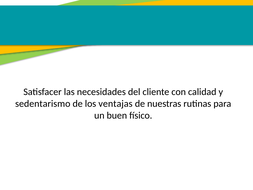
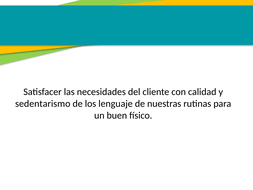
ventajas: ventajas -> lenguaje
